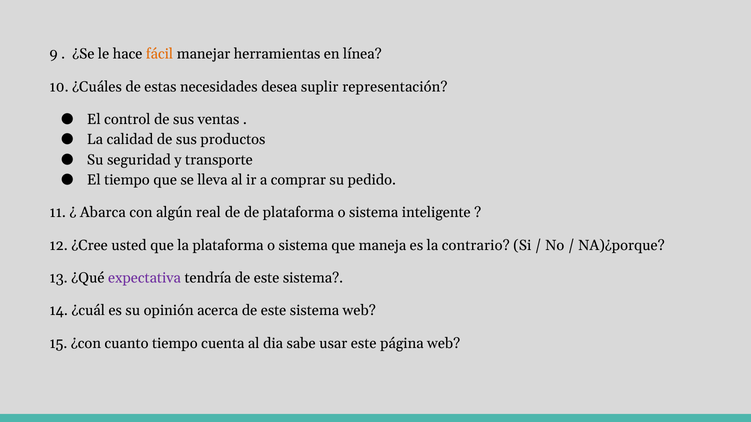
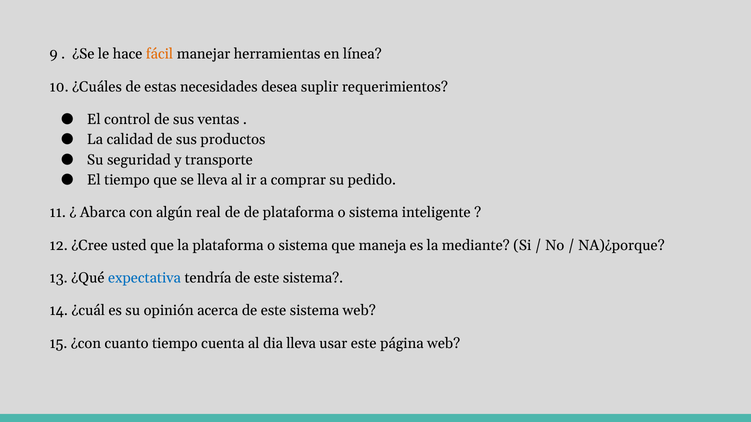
representación: representación -> requerimientos
contrario: contrario -> mediante
expectativa colour: purple -> blue
dia sabe: sabe -> lleva
